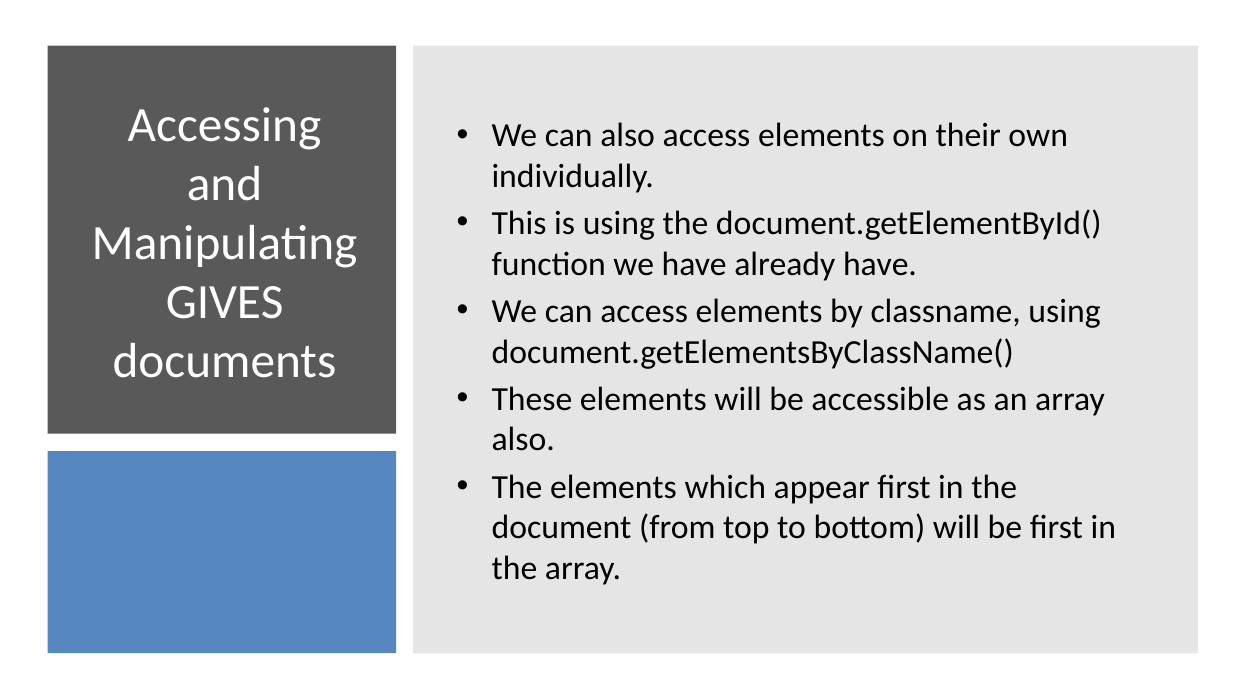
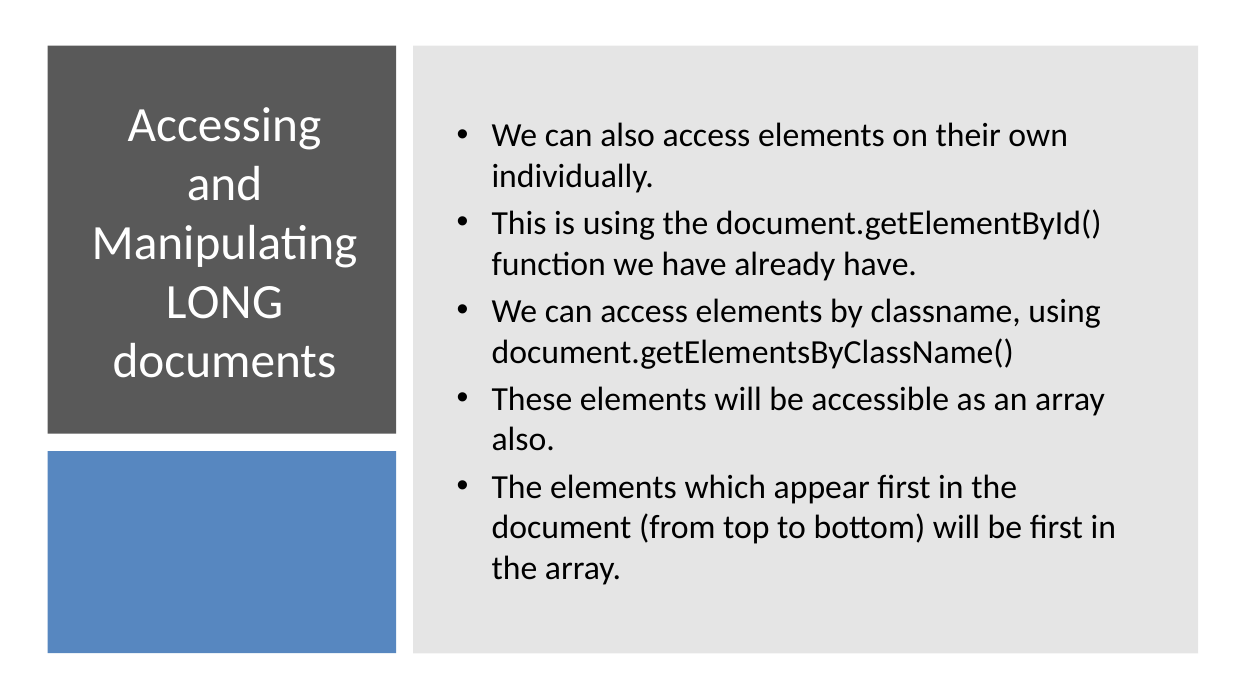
GIVES: GIVES -> LONG
